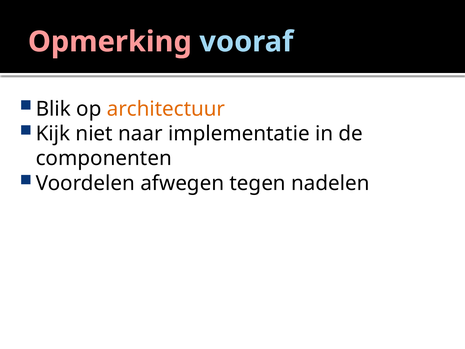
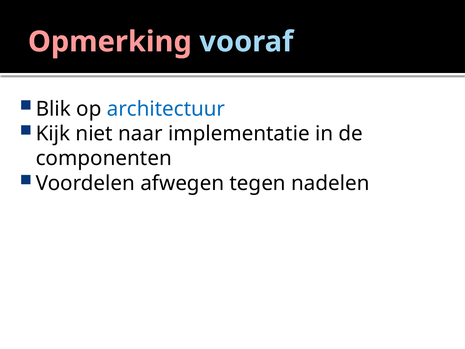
architectuur colour: orange -> blue
